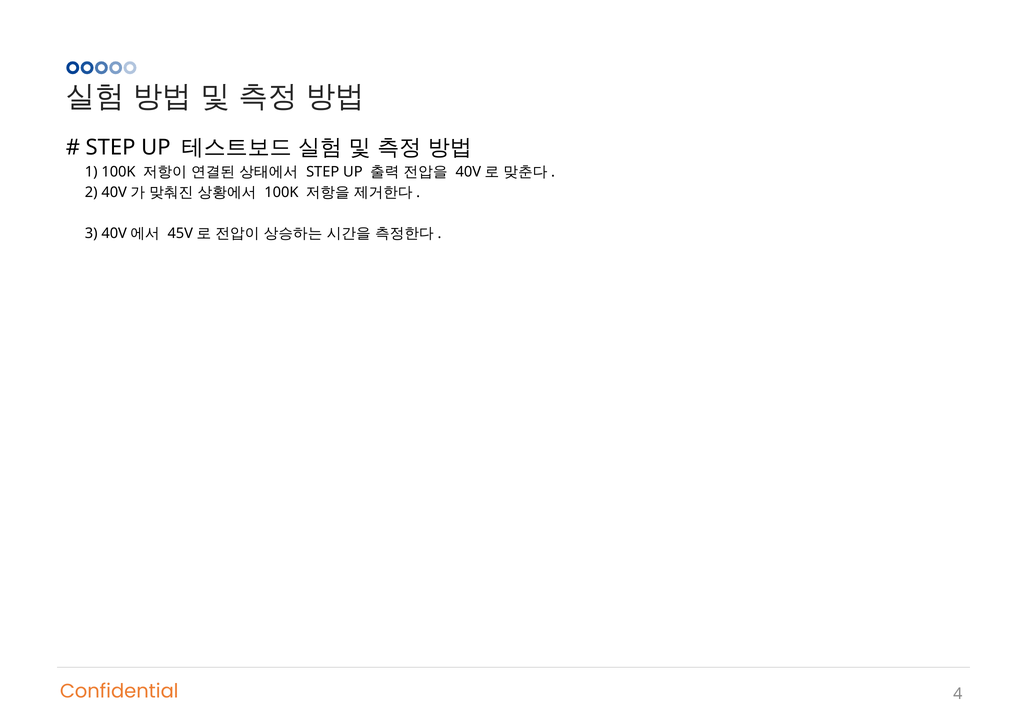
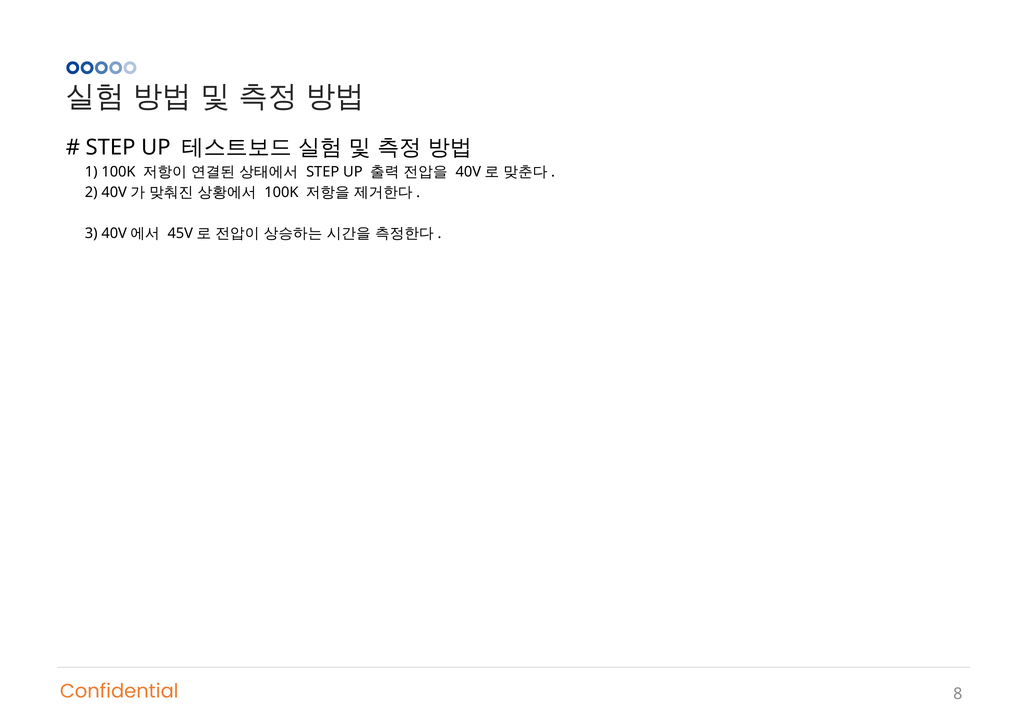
4: 4 -> 8
